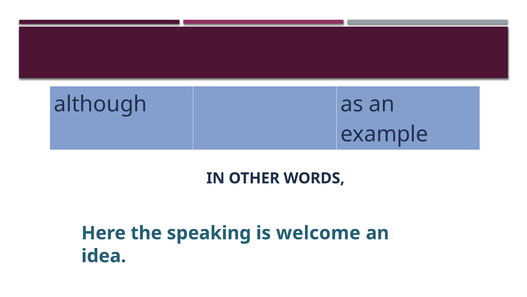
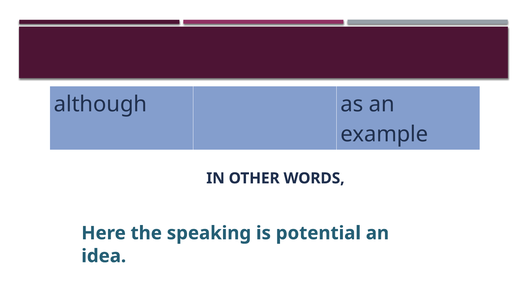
welcome: welcome -> potential
